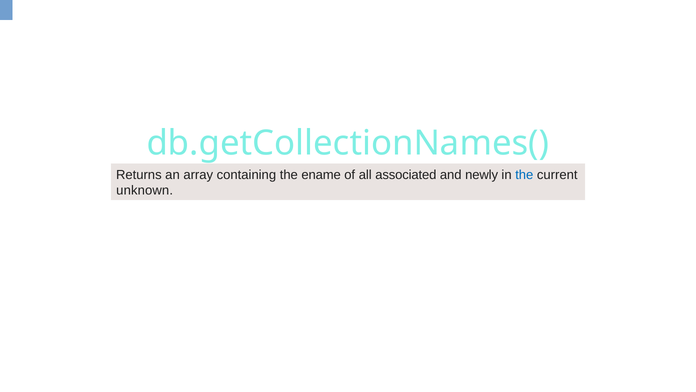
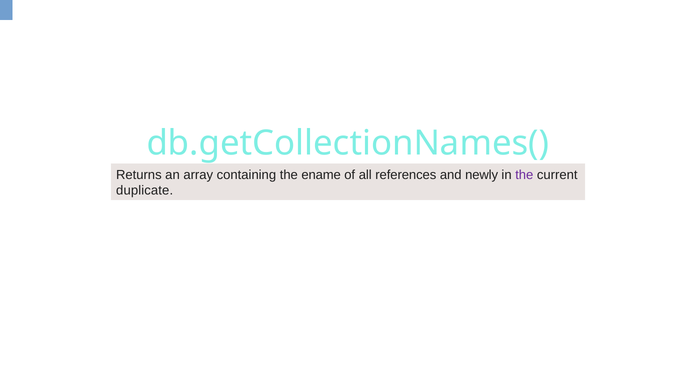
associated: associated -> references
the at (524, 175) colour: blue -> purple
unknown: unknown -> duplicate
